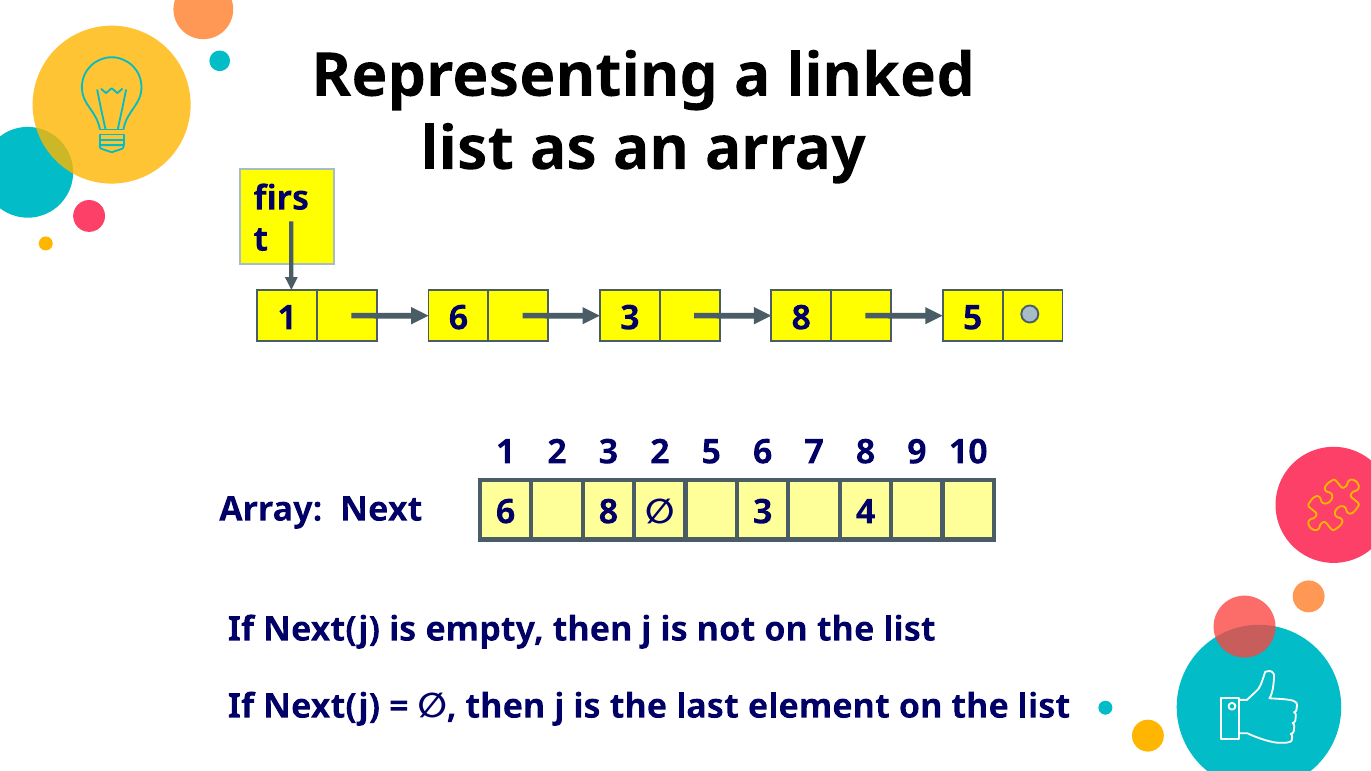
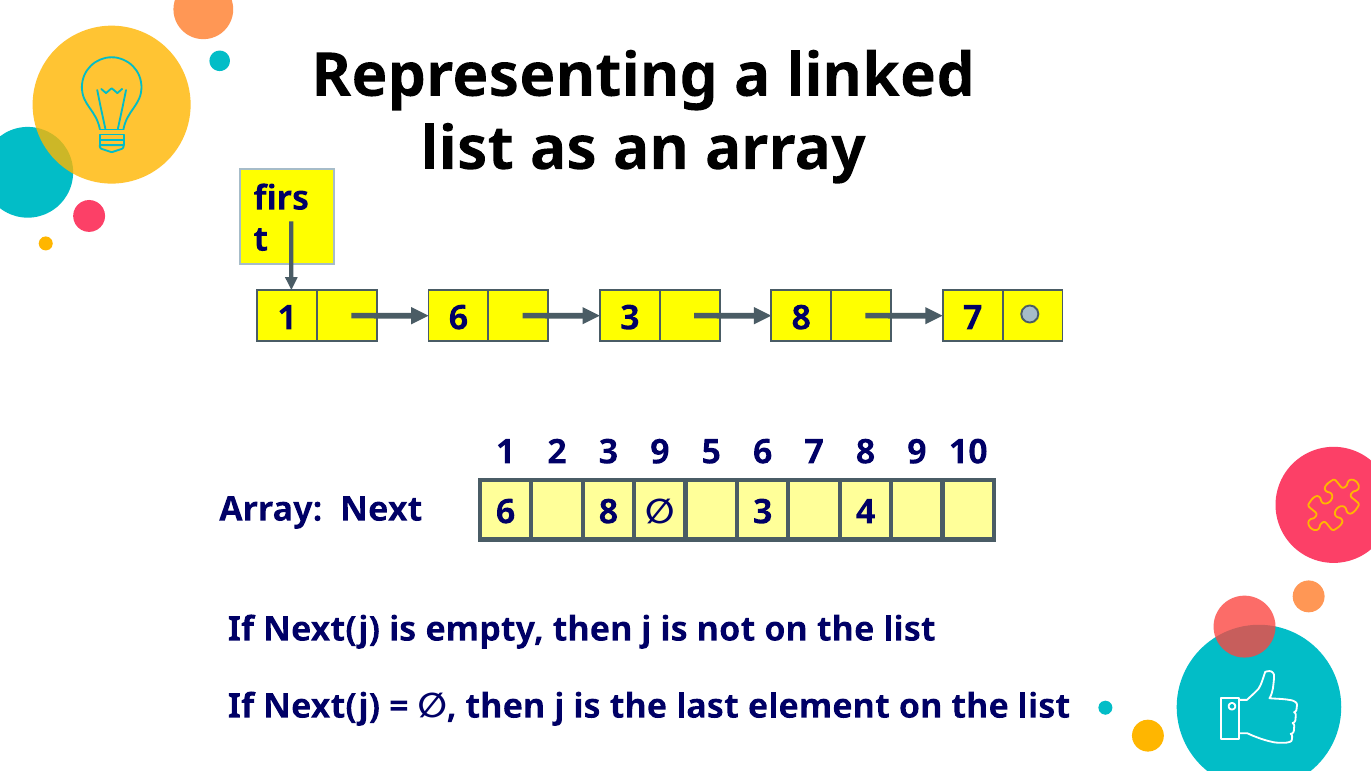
8 5: 5 -> 7
3 2: 2 -> 9
